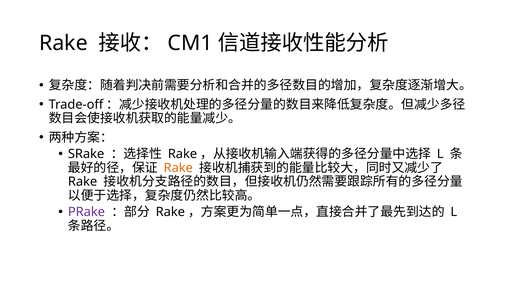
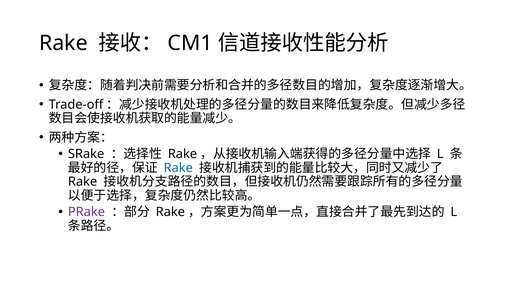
Rake at (178, 168) colour: orange -> blue
